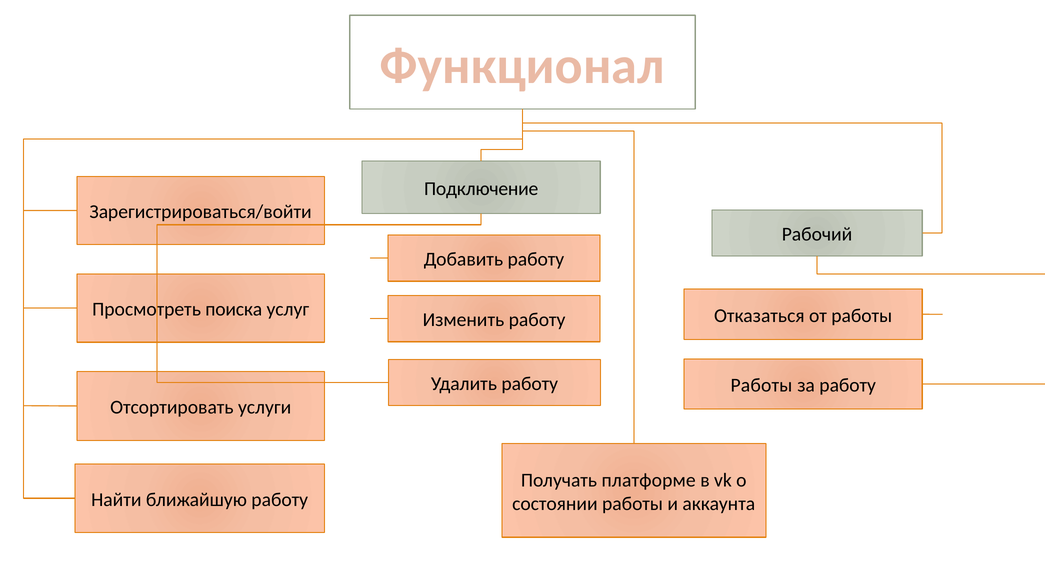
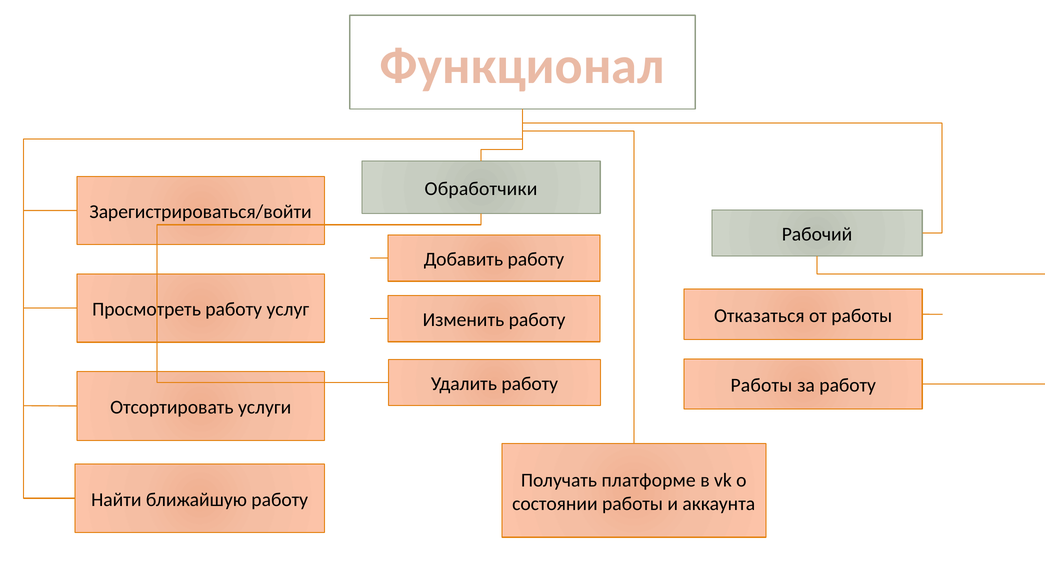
Подключение: Подключение -> Обработчики
Просмотреть поиска: поиска -> работу
